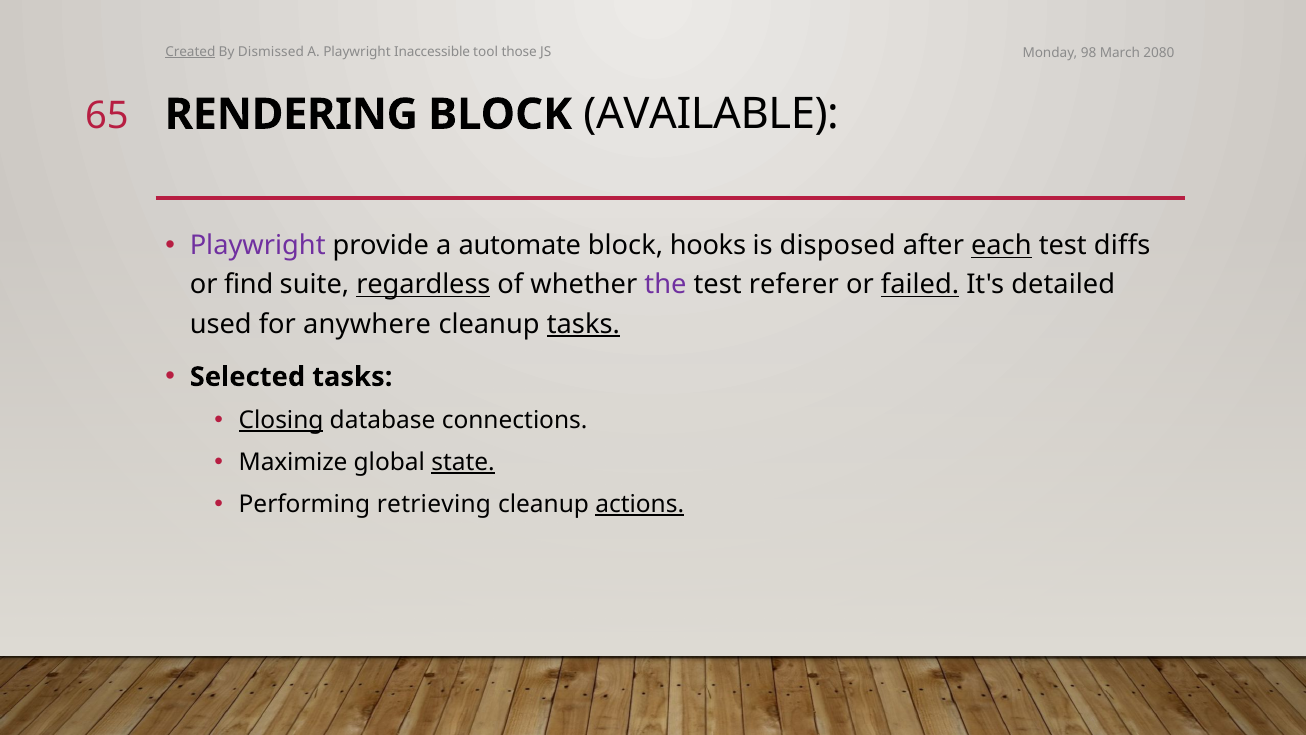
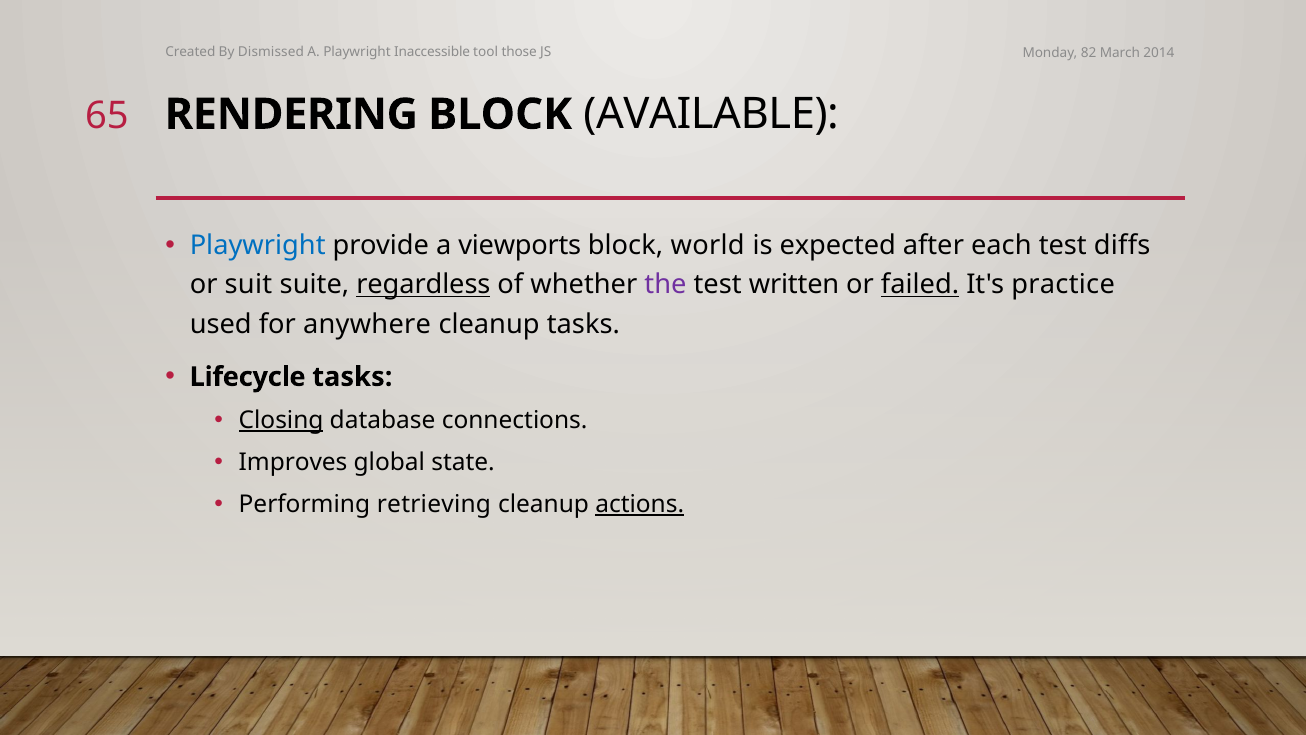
Created underline: present -> none
98: 98 -> 82
2080: 2080 -> 2014
Playwright at (258, 246) colour: purple -> blue
automate: automate -> viewports
hooks: hooks -> world
disposed: disposed -> expected
each underline: present -> none
find: find -> suit
referer: referer -> written
detailed: detailed -> practice
tasks at (583, 324) underline: present -> none
Selected: Selected -> Lifecycle
Maximize: Maximize -> Improves
state underline: present -> none
